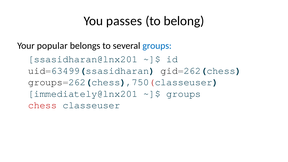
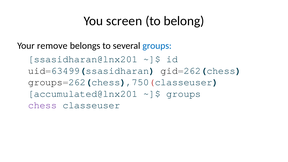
passes: passes -> screen
popular: popular -> remove
immediately@lnx201: immediately@lnx201 -> accumulated@lnx201
chess colour: red -> purple
